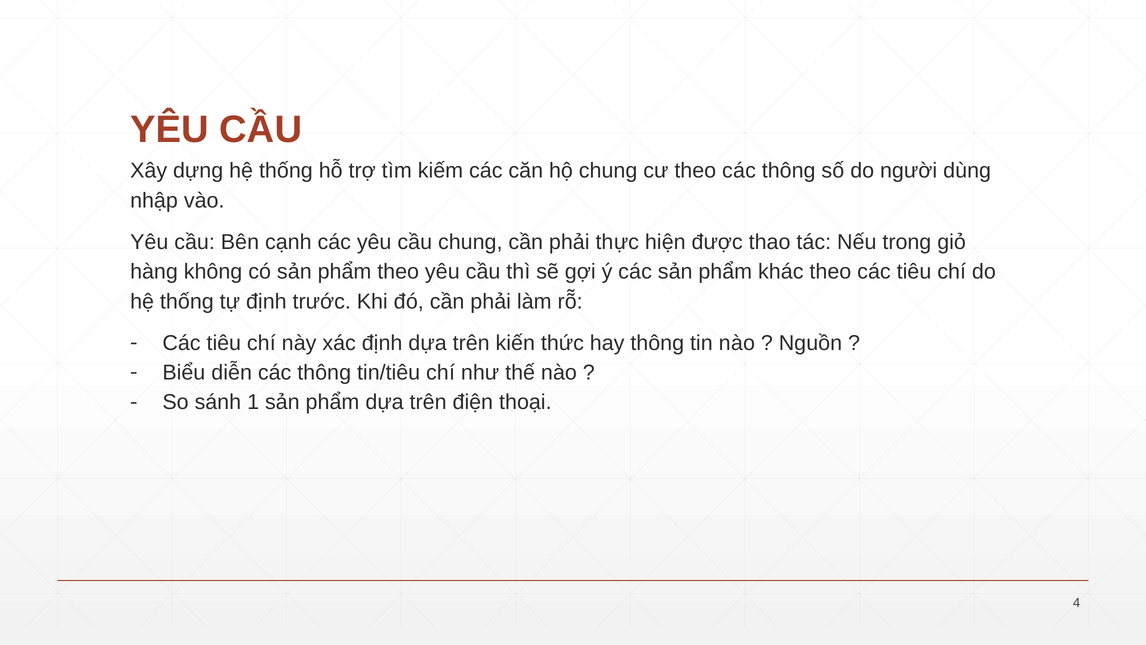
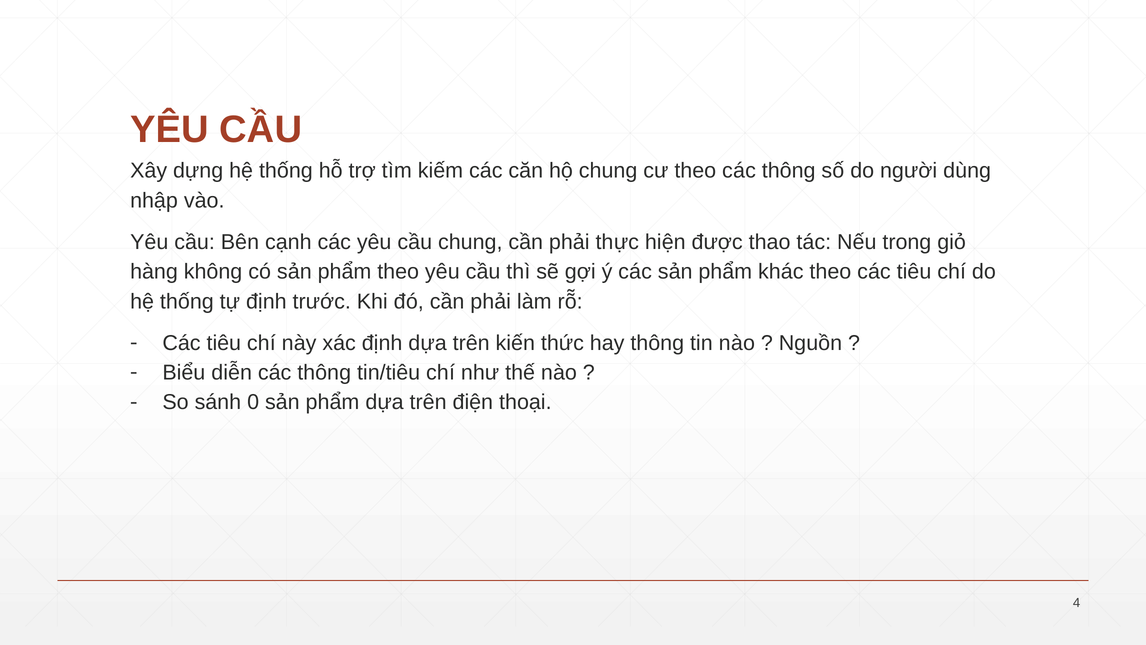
1: 1 -> 0
